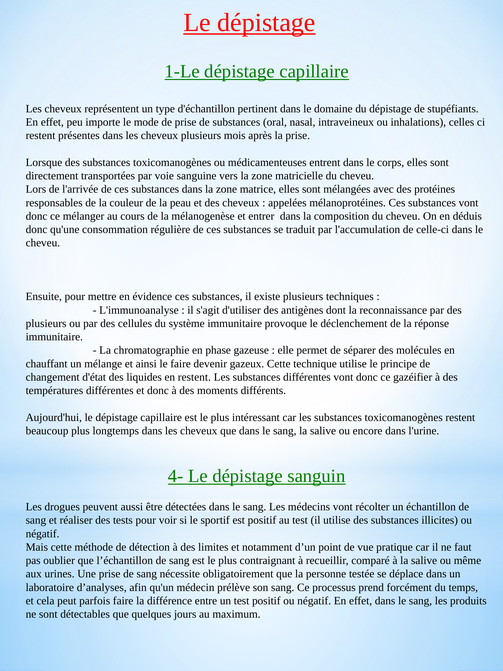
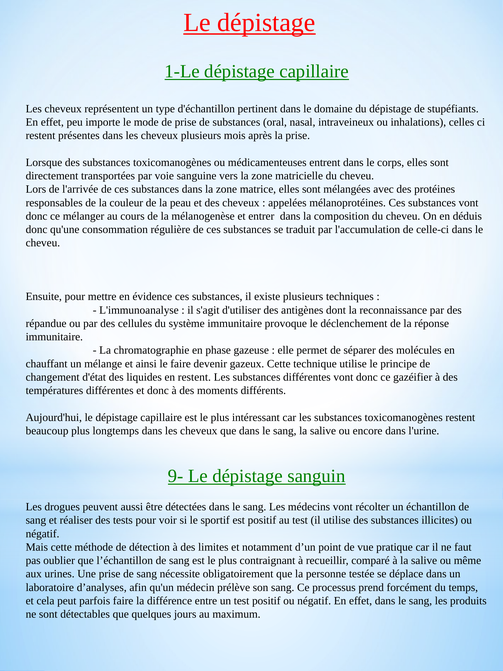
plusieurs at (46, 323): plusieurs -> répandue
4-: 4- -> 9-
